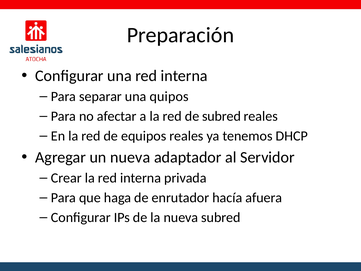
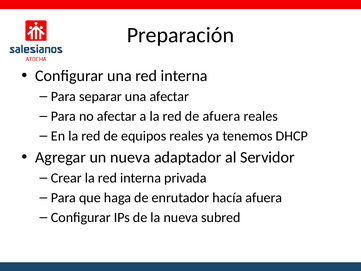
una quipos: quipos -> afectar
de subred: subred -> afuera
